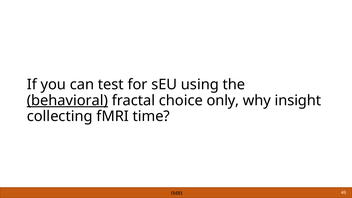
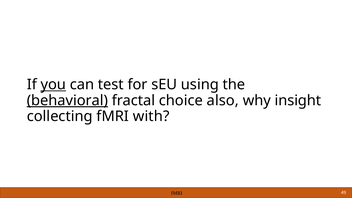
you underline: none -> present
only: only -> also
time: time -> with
